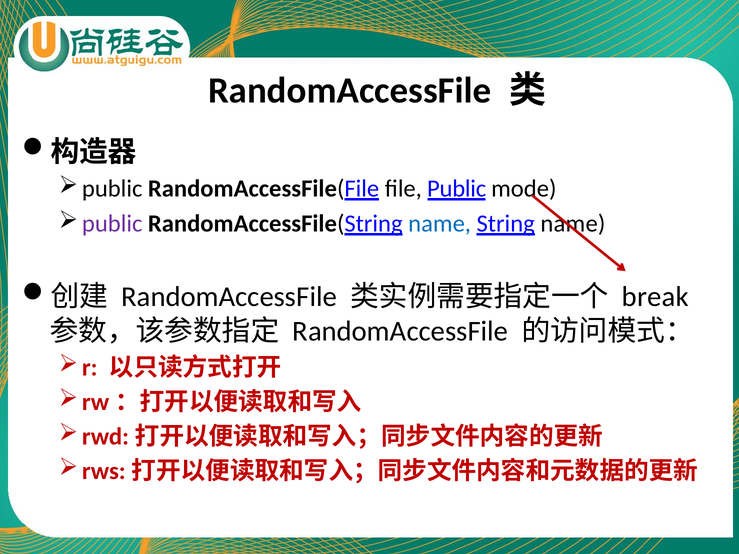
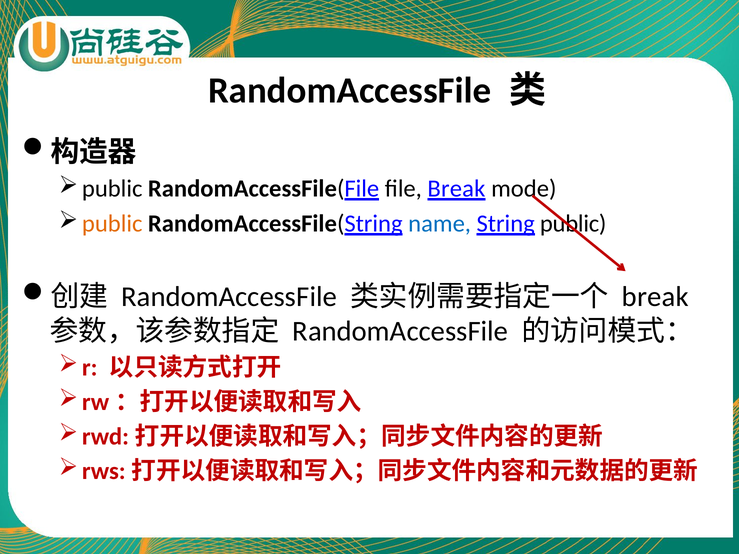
file Public: Public -> Break
public at (112, 224) colour: purple -> orange
String name: name -> public
